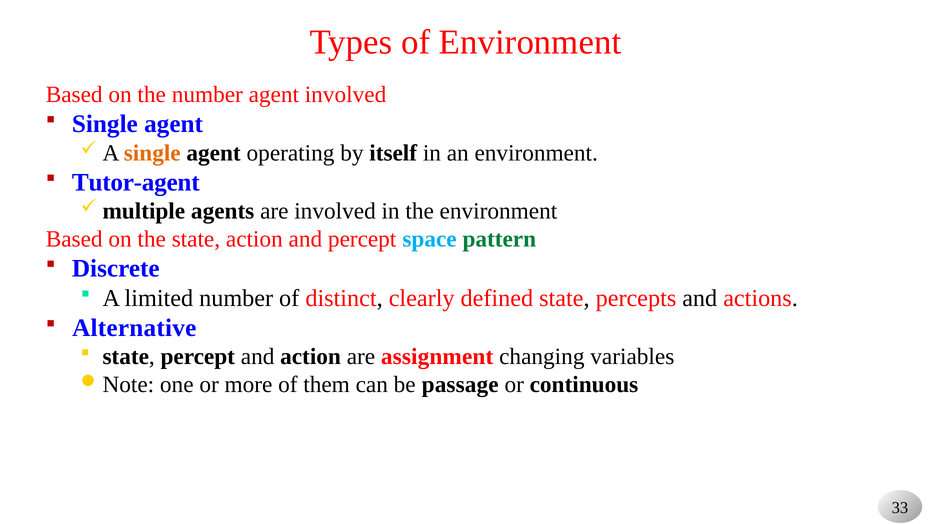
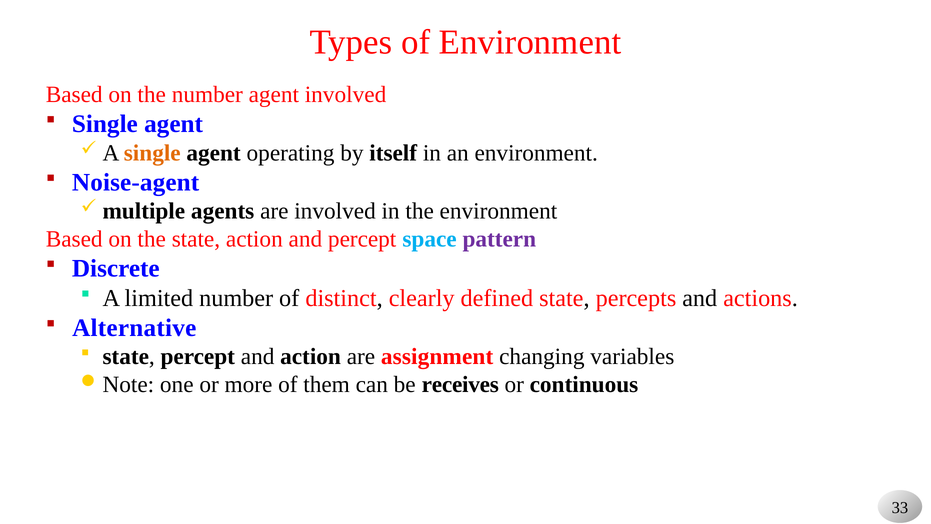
Tutor-agent: Tutor-agent -> Noise-agent
pattern colour: green -> purple
passage: passage -> receives
